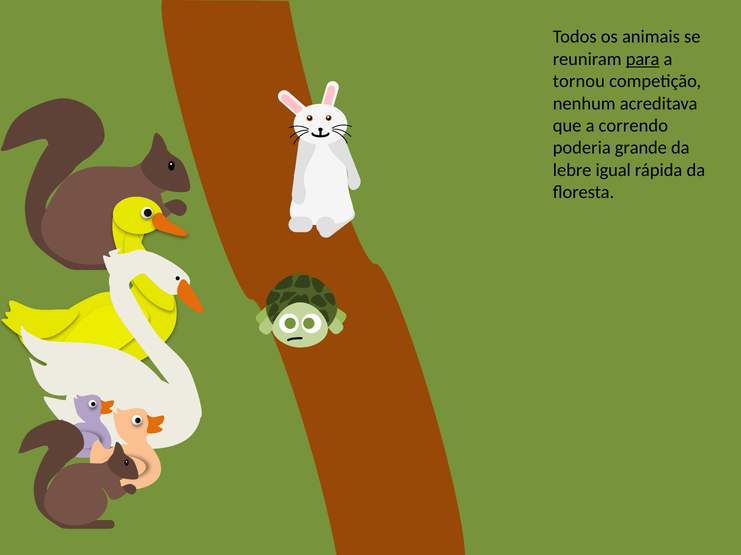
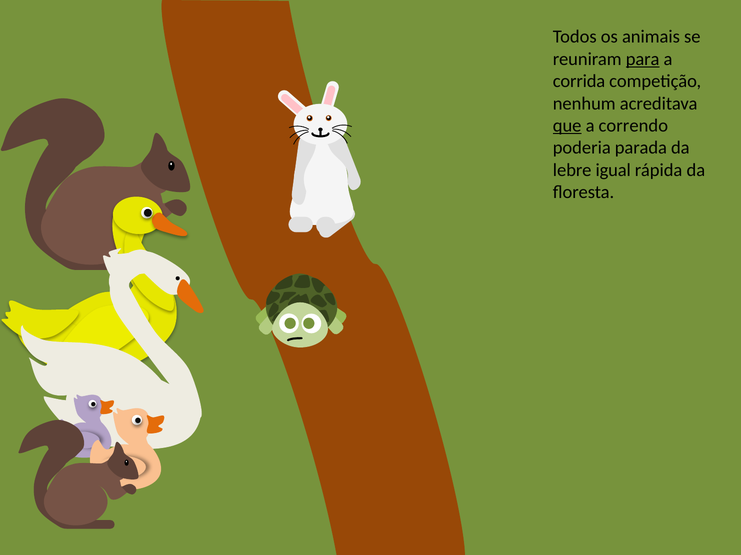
tornou: tornou -> corrida
que underline: none -> present
grande: grande -> parada
